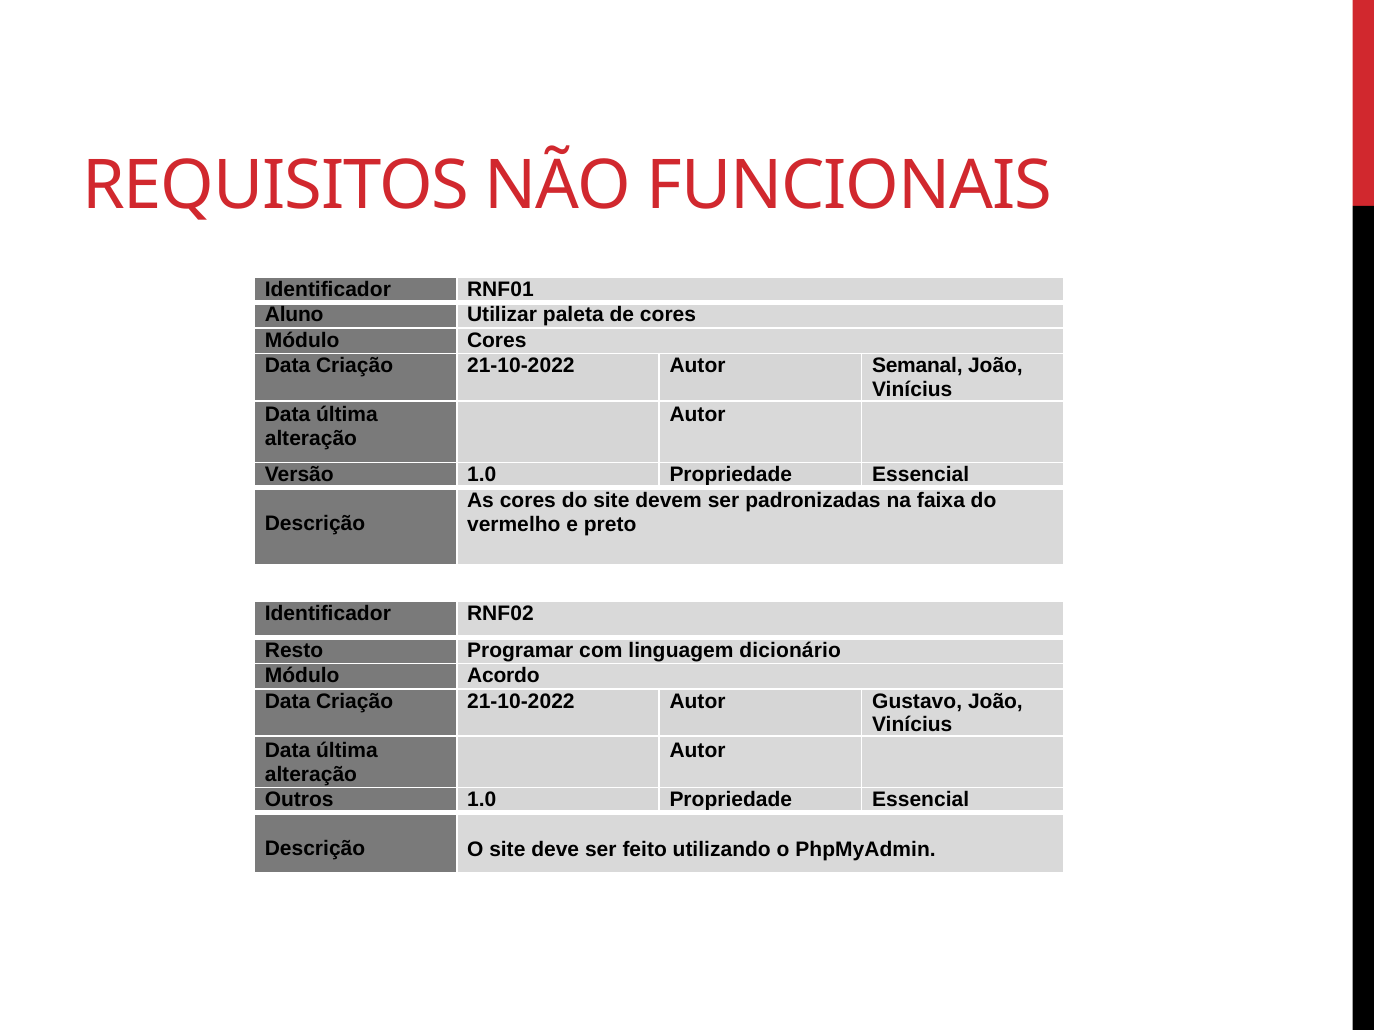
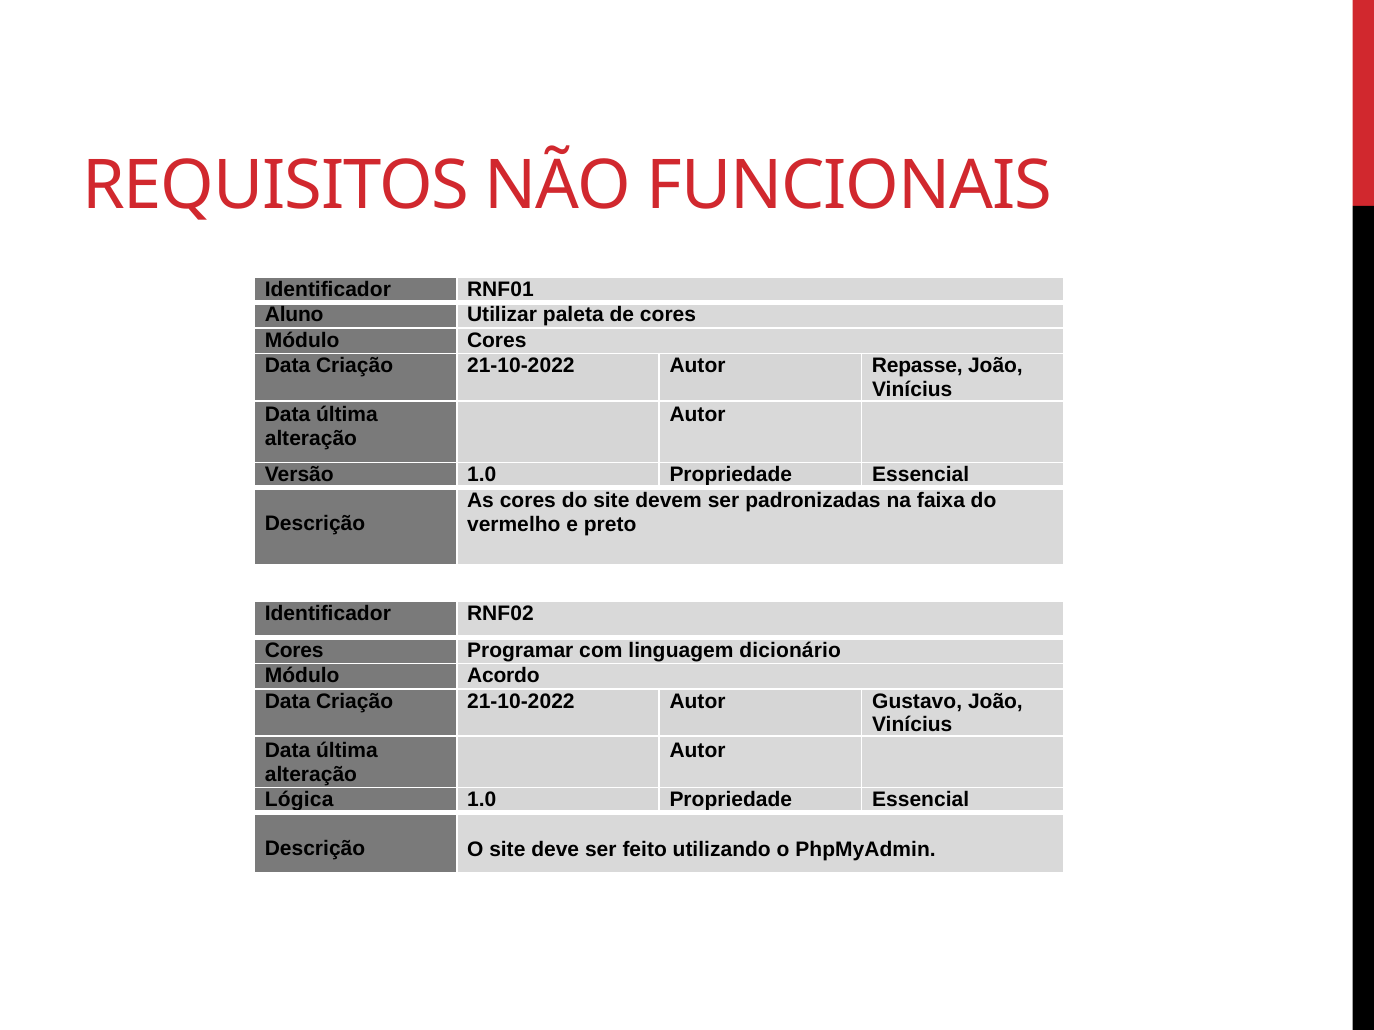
Semanal: Semanal -> Repasse
Resto at (294, 651): Resto -> Cores
Outros: Outros -> Lógica
